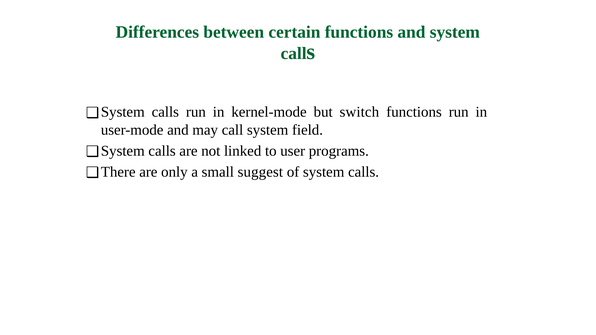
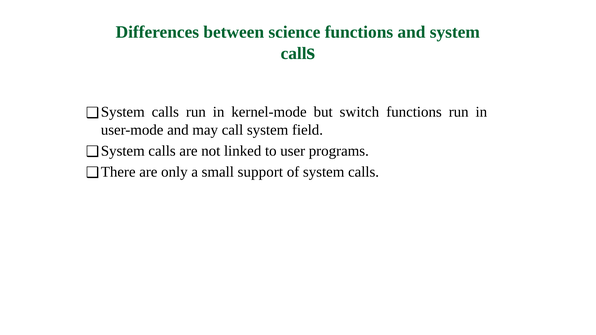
certain: certain -> science
suggest: suggest -> support
